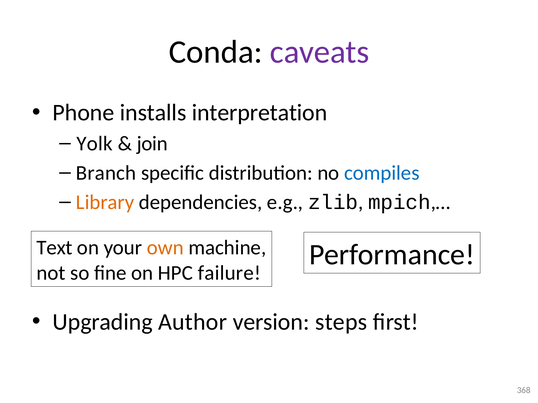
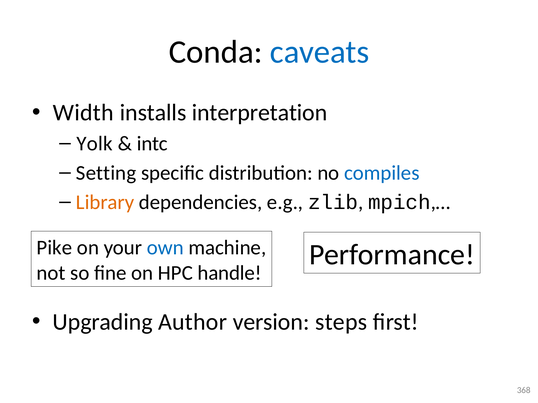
caveats colour: purple -> blue
Phone: Phone -> Width
join: join -> intc
Branch: Branch -> Setting
Text: Text -> Pike
own colour: orange -> blue
failure: failure -> handle
